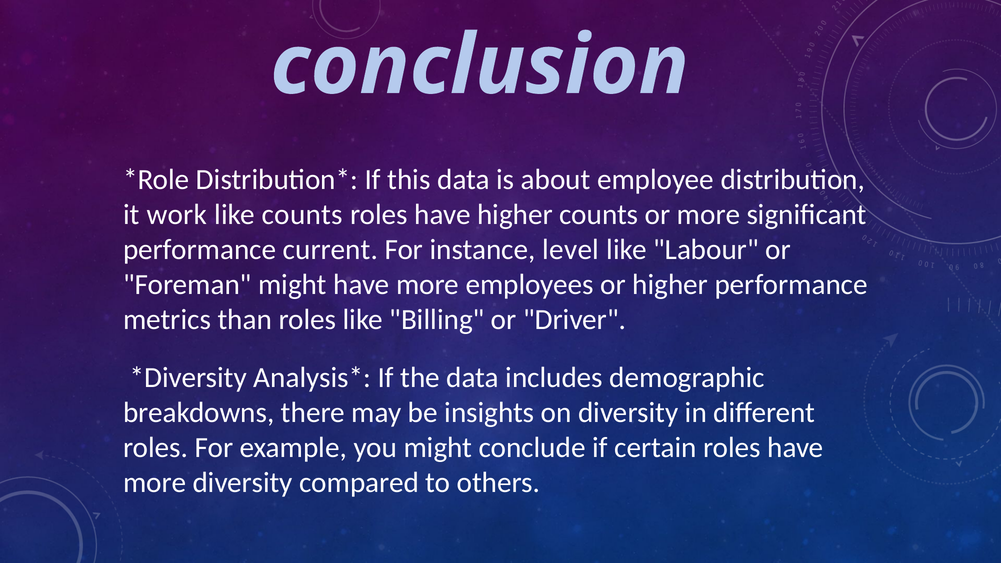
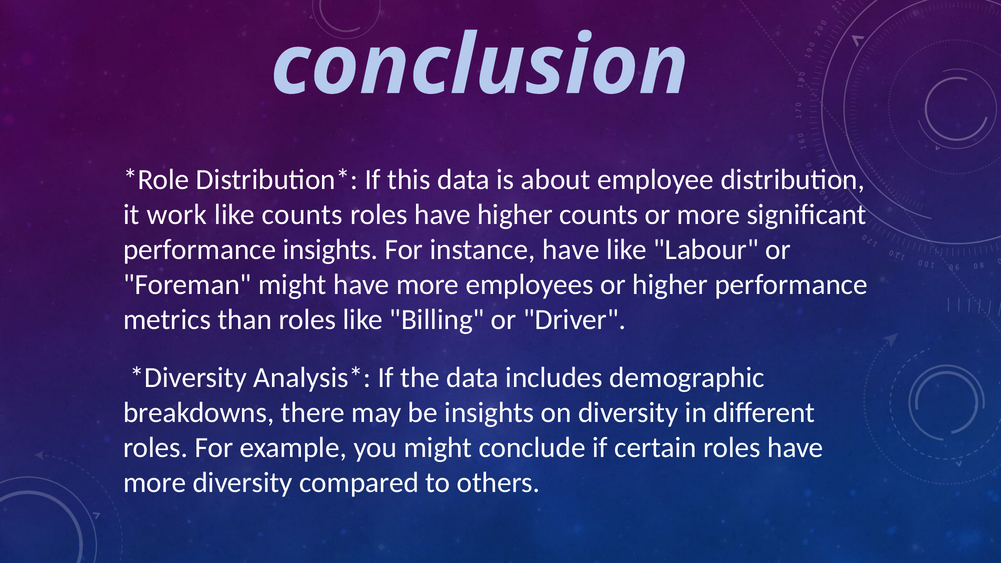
performance current: current -> insights
instance level: level -> have
